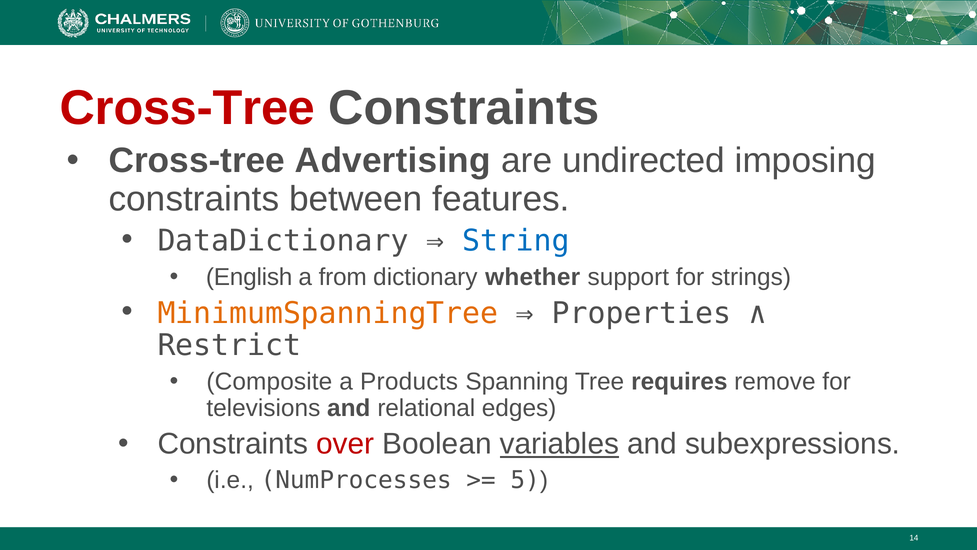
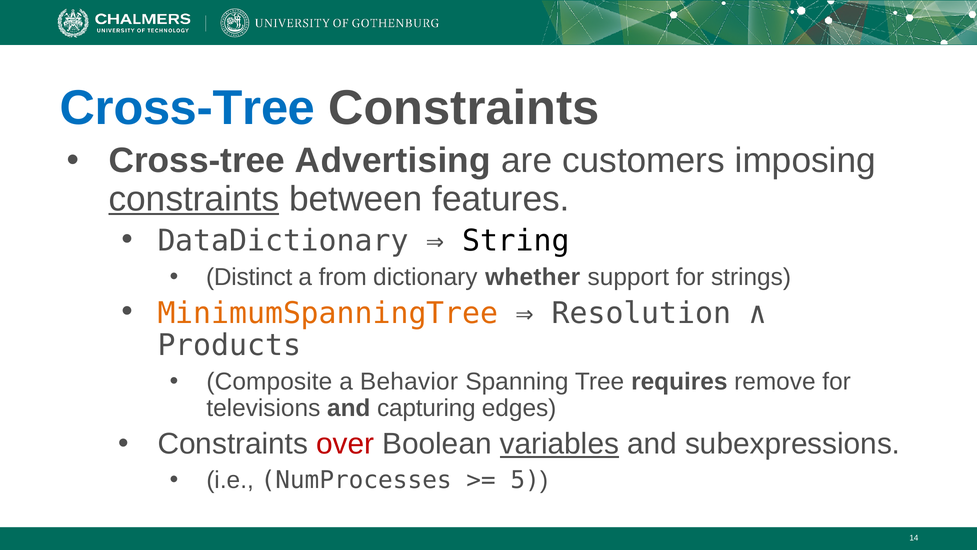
Cross-Tree at (187, 108) colour: red -> blue
undirected: undirected -> customers
constraints at (194, 199) underline: none -> present
String colour: blue -> black
English: English -> Distinct
Properties: Properties -> Resolution
Restrict: Restrict -> Products
Products: Products -> Behavior
relational: relational -> capturing
